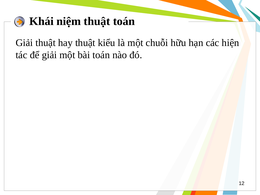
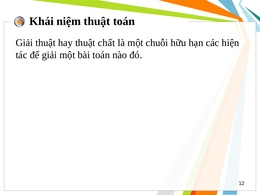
kiểu: kiểu -> chất
